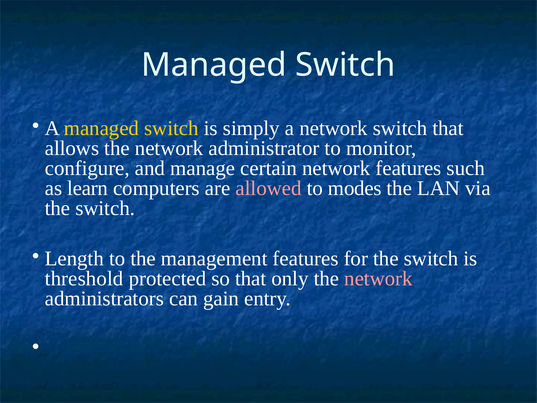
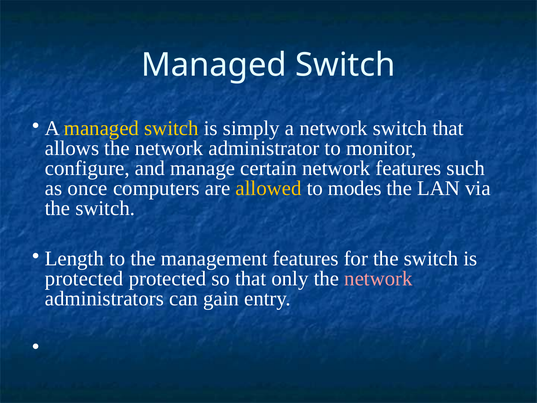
learn: learn -> once
allowed colour: pink -> yellow
threshold at (84, 278): threshold -> protected
